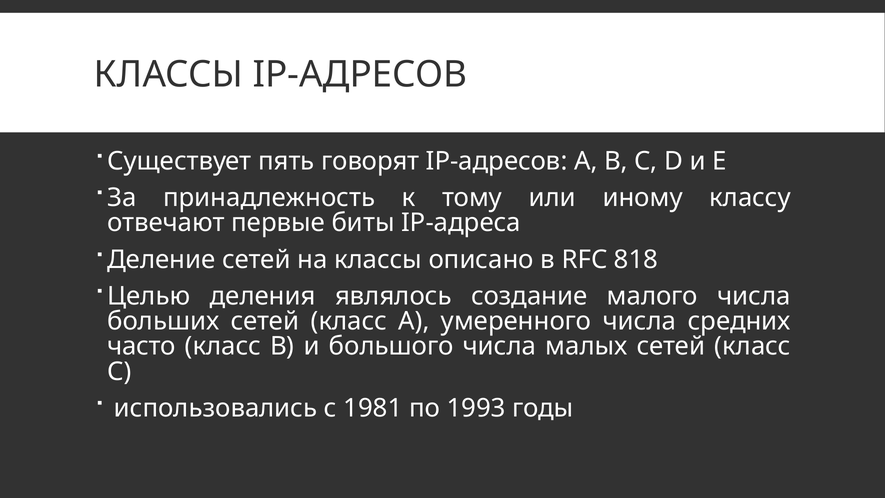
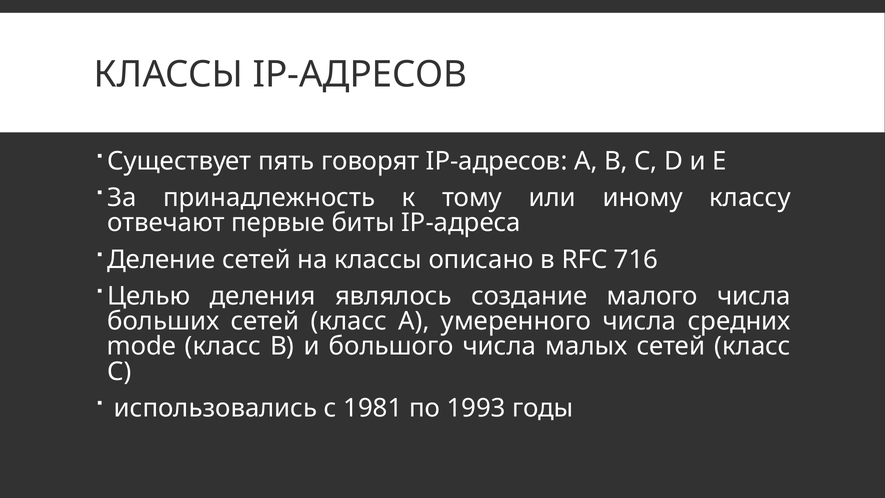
818: 818 -> 716
часто: часто -> mode
